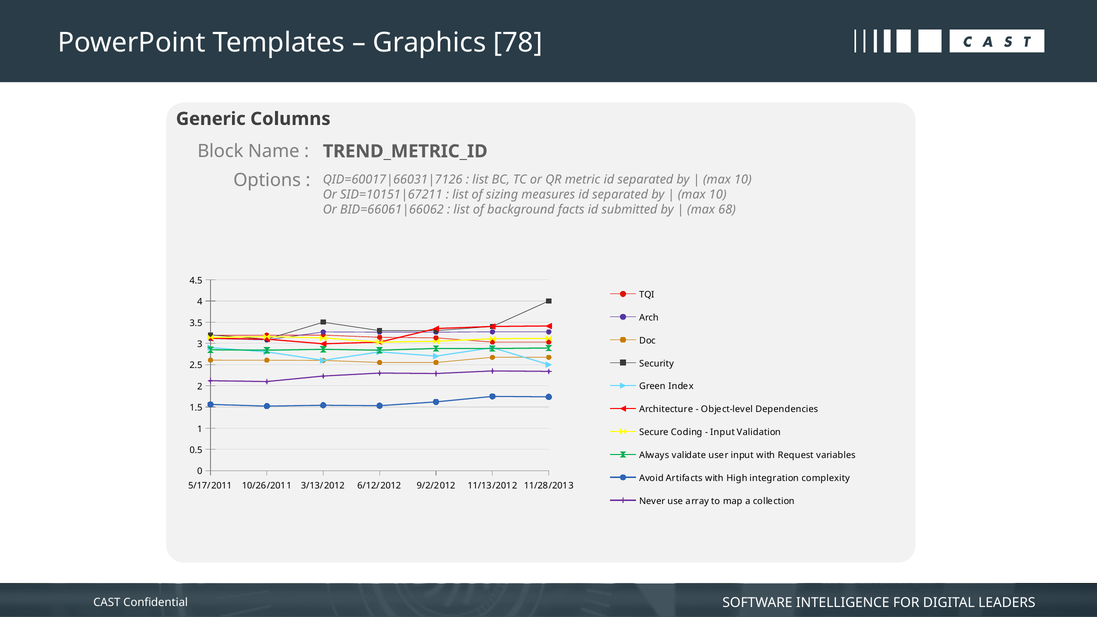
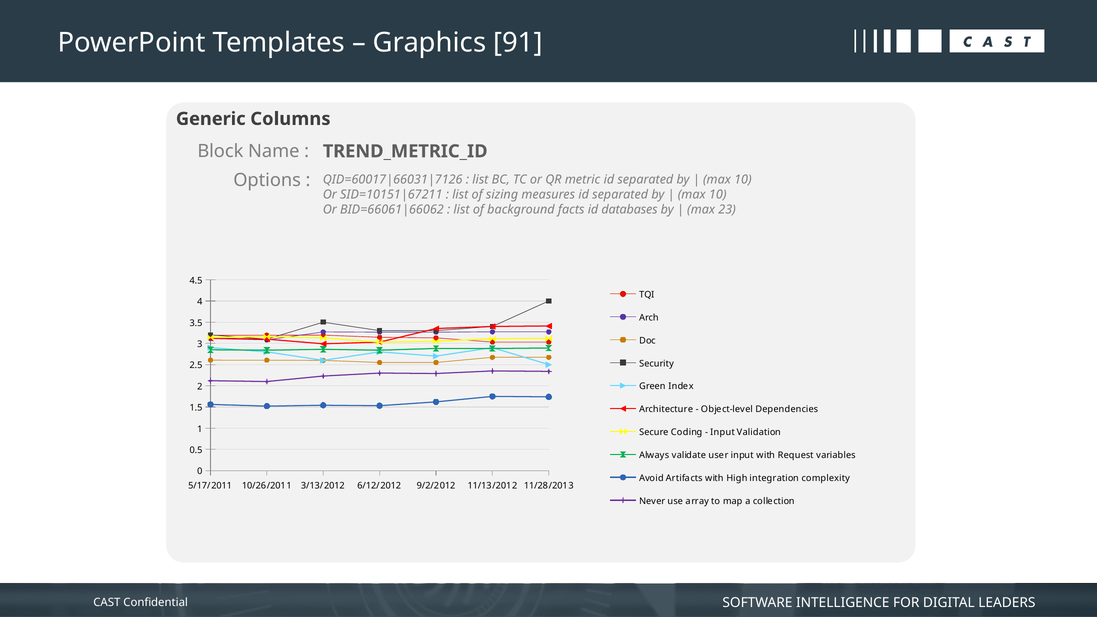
78: 78 -> 91
submitted: submitted -> databases
68: 68 -> 23
